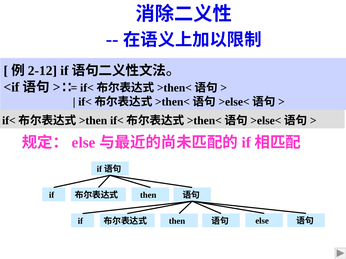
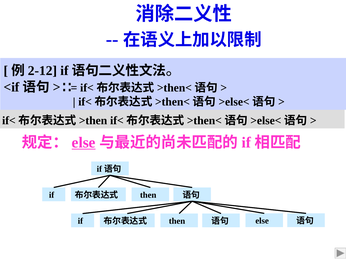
else at (84, 143) underline: none -> present
